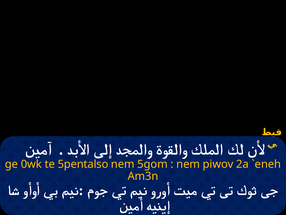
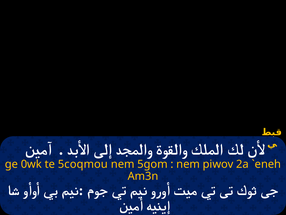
5pentalso: 5pentalso -> 5coqmou
